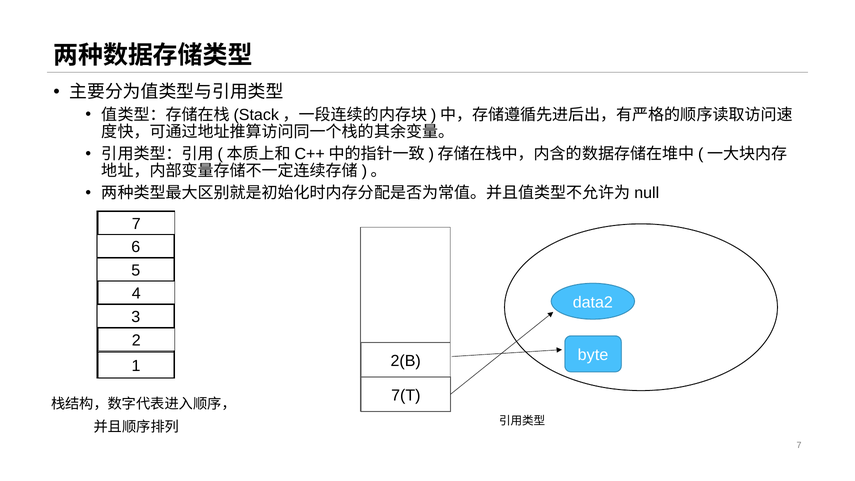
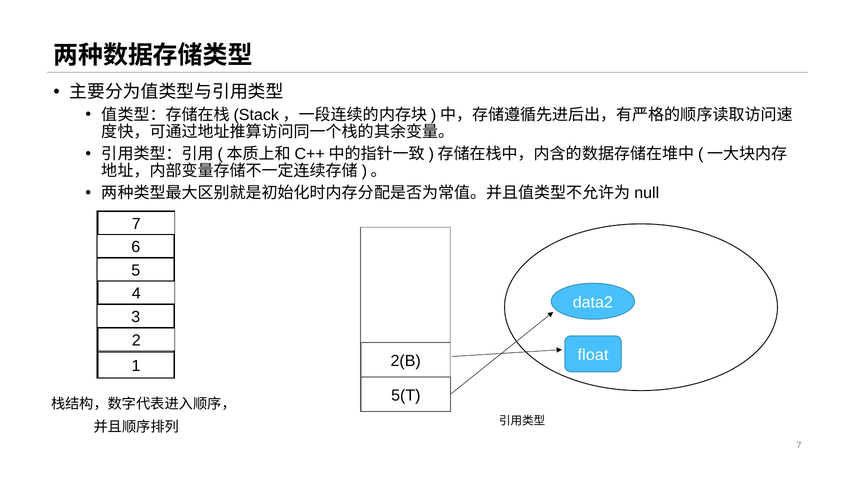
byte: byte -> float
7(T: 7(T -> 5(T
